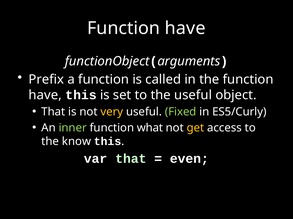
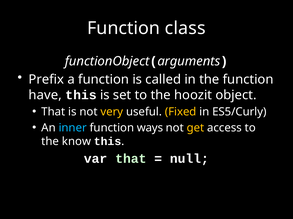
have at (185, 28): have -> class
the useful: useful -> hoozit
Fixed colour: light green -> yellow
inner colour: light green -> light blue
what: what -> ways
even: even -> null
